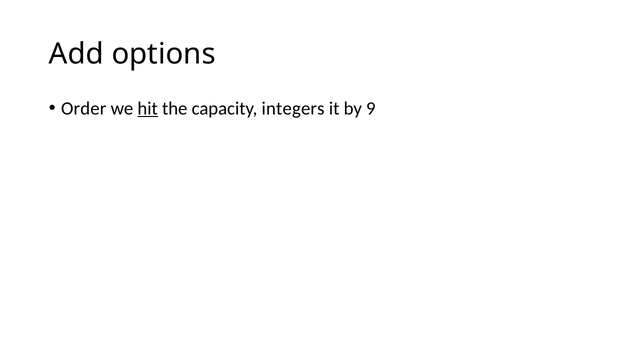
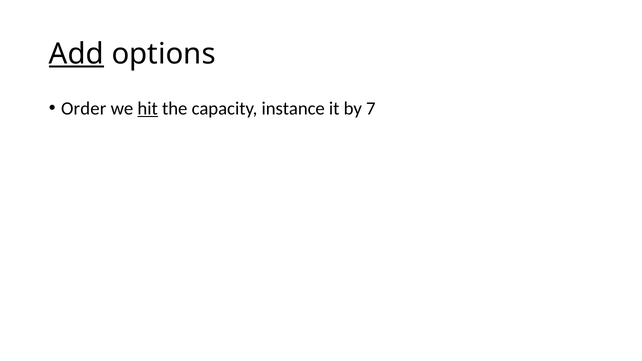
Add underline: none -> present
integers: integers -> instance
9: 9 -> 7
